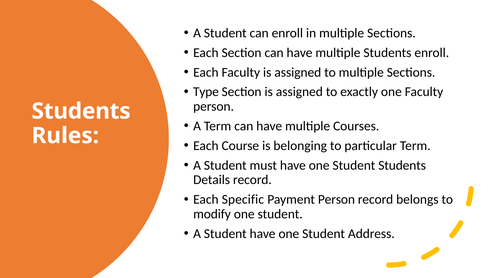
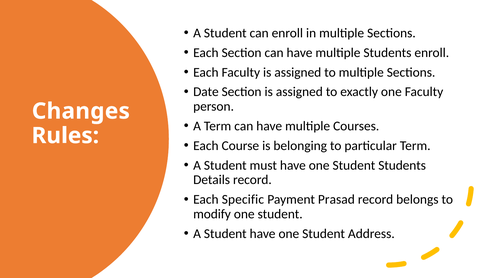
Type: Type -> Date
Students at (81, 111): Students -> Changes
Payment Person: Person -> Prasad
